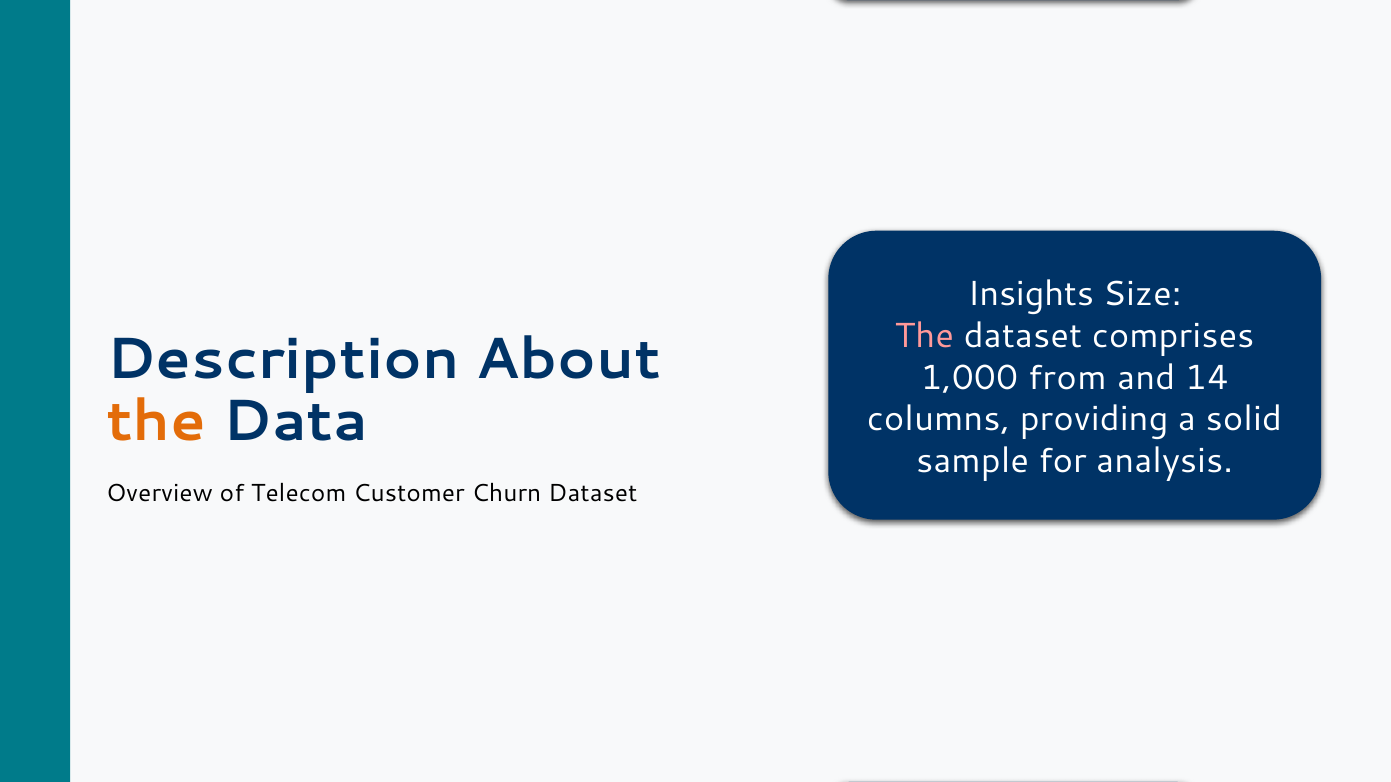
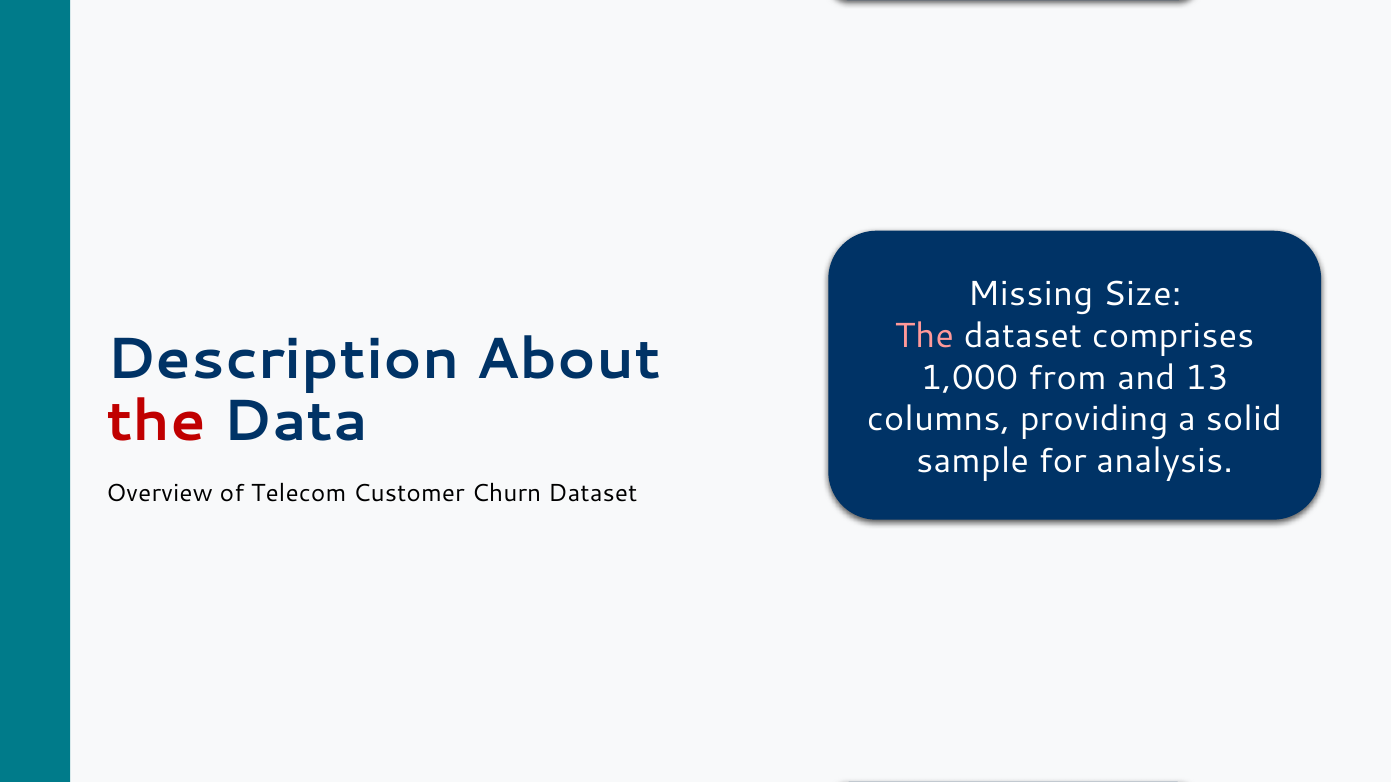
Insights at (1031, 294): Insights -> Missing
14: 14 -> 13
the at (156, 422) colour: orange -> red
